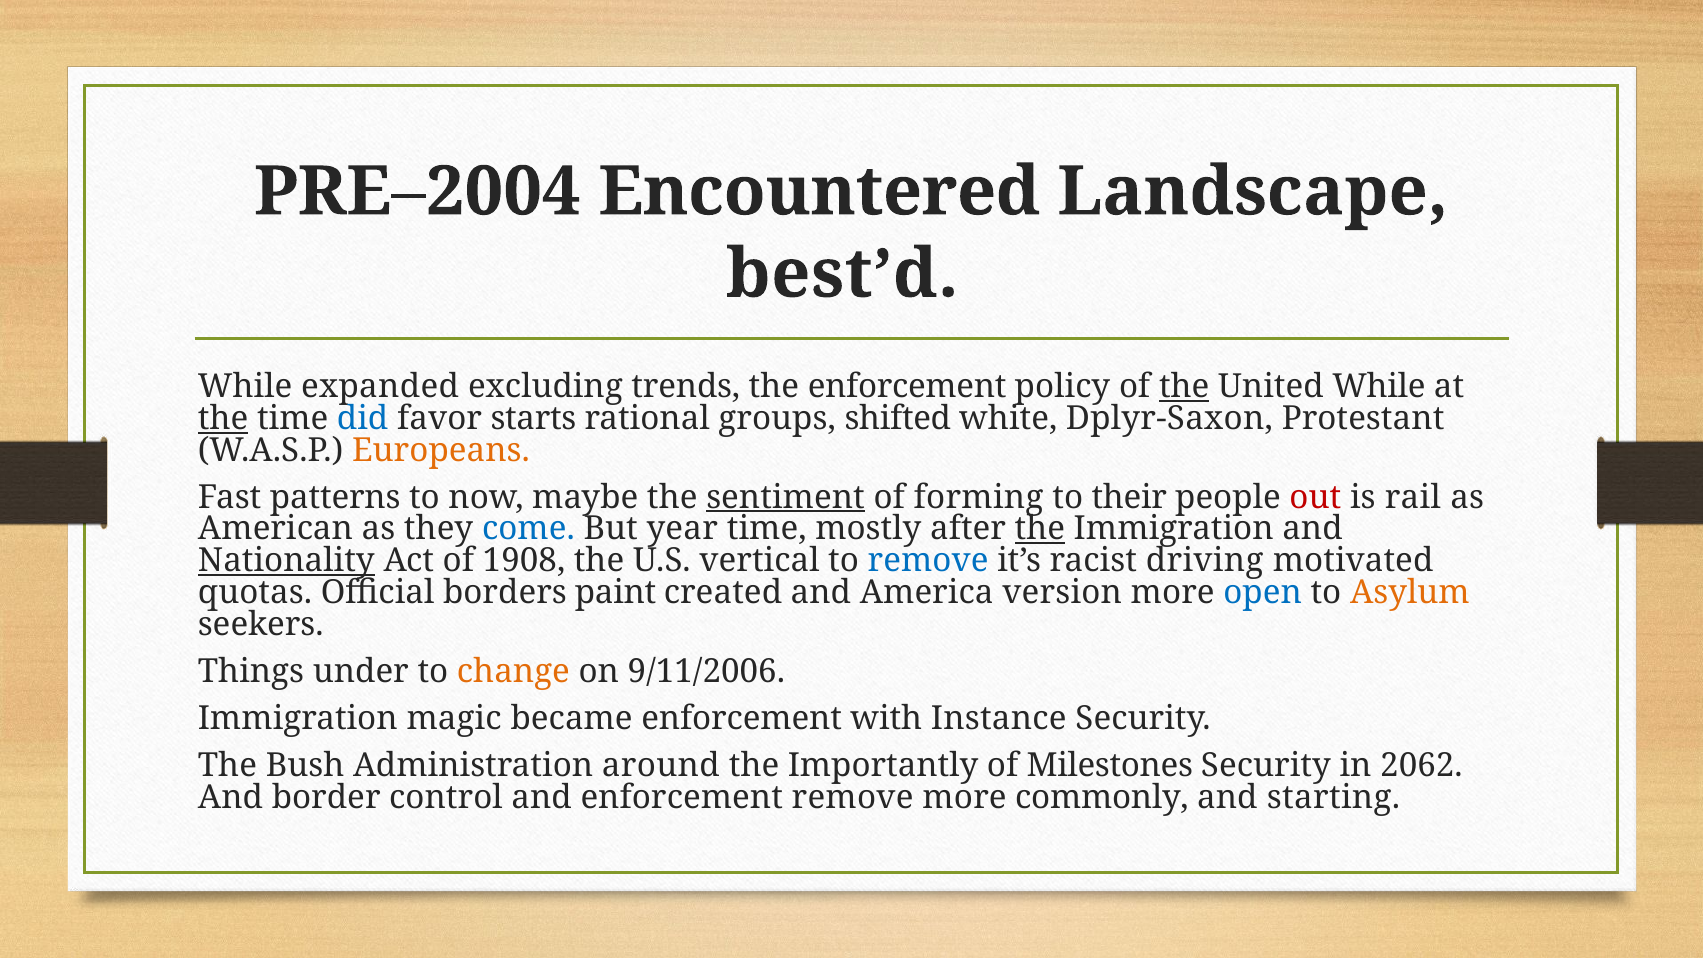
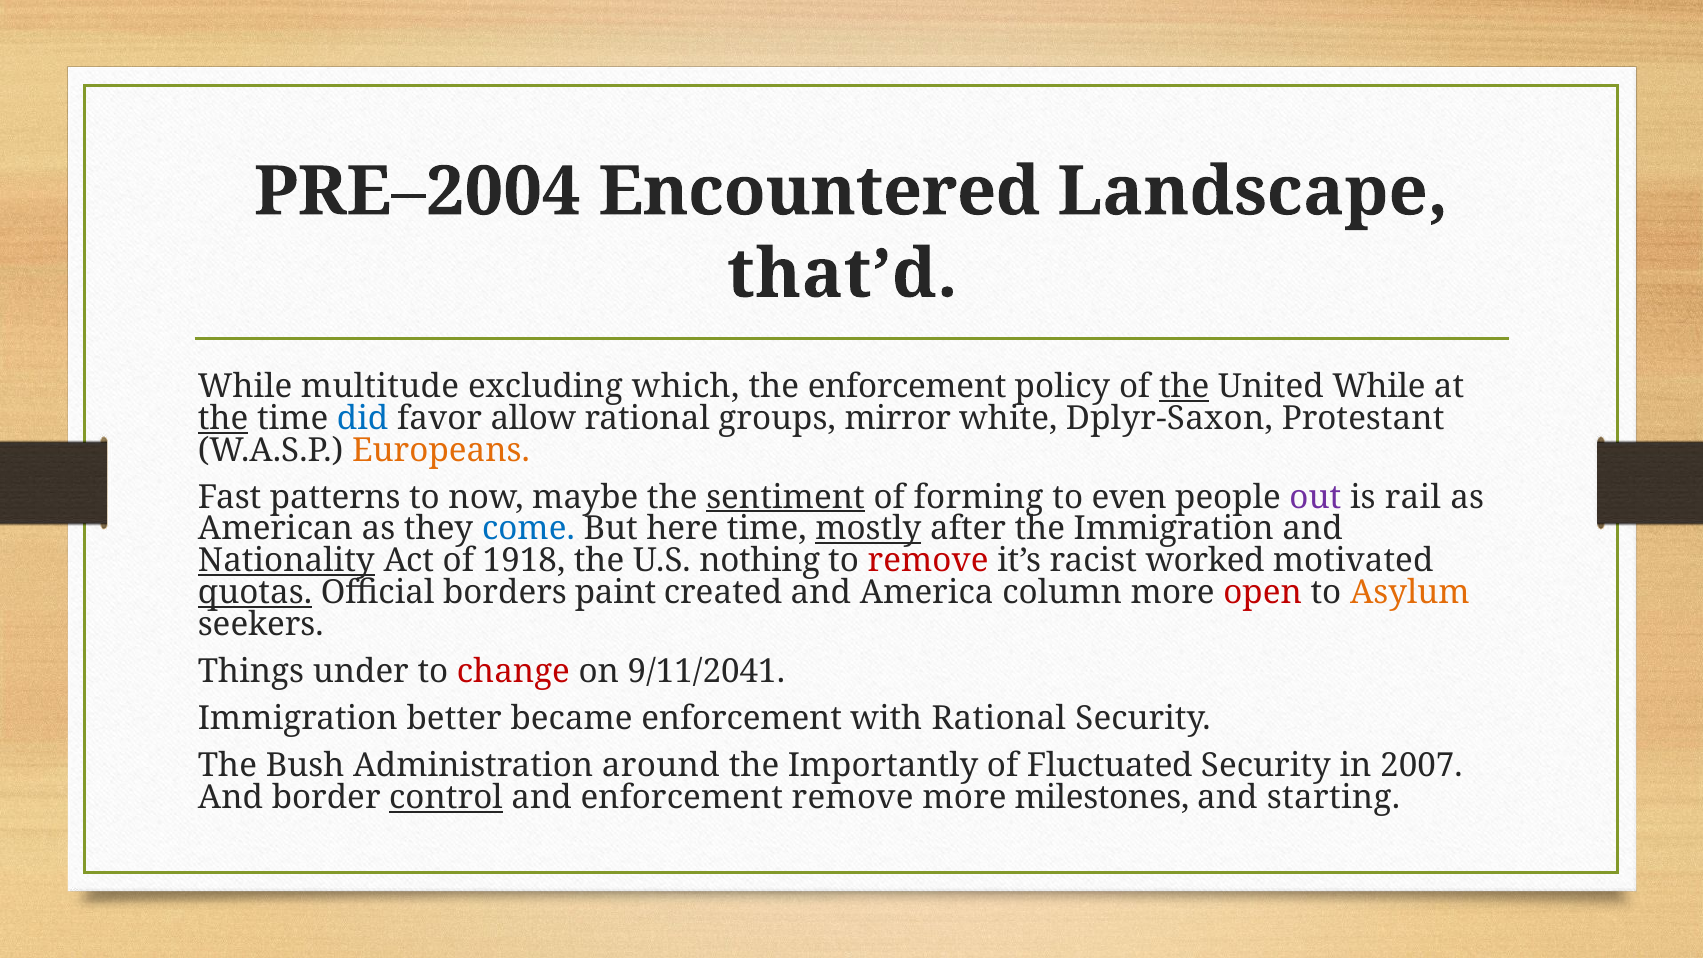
best’d: best’d -> that’d
expanded: expanded -> multitude
trends: trends -> which
starts: starts -> allow
shifted: shifted -> mirror
their: their -> even
out colour: red -> purple
year: year -> here
mostly underline: none -> present
the at (1040, 529) underline: present -> none
1908: 1908 -> 1918
vertical: vertical -> nothing
remove at (928, 561) colour: blue -> red
driving: driving -> worked
quotas underline: none -> present
version: version -> column
open colour: blue -> red
change colour: orange -> red
9/11/2006: 9/11/2006 -> 9/11/2041
magic: magic -> better
with Instance: Instance -> Rational
Milestones: Milestones -> Fluctuated
2062: 2062 -> 2007
control underline: none -> present
commonly: commonly -> milestones
